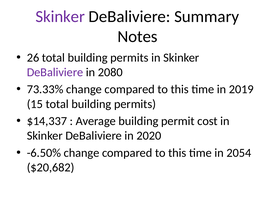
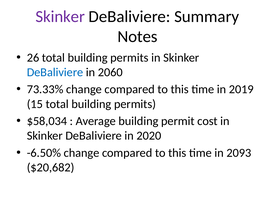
DeBaliviere at (55, 72) colour: purple -> blue
2080: 2080 -> 2060
$14,337: $14,337 -> $58,034
2054: 2054 -> 2093
